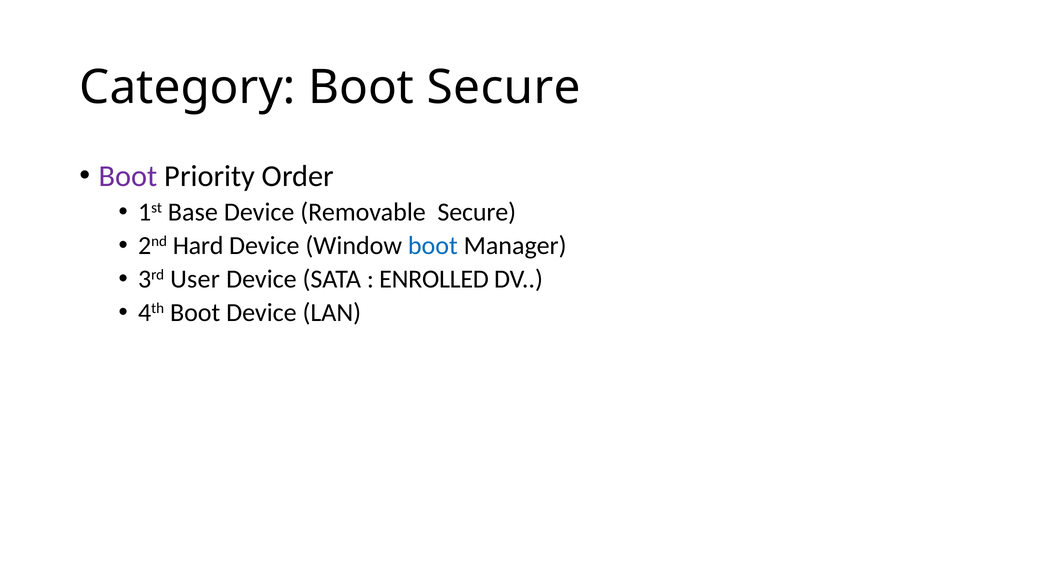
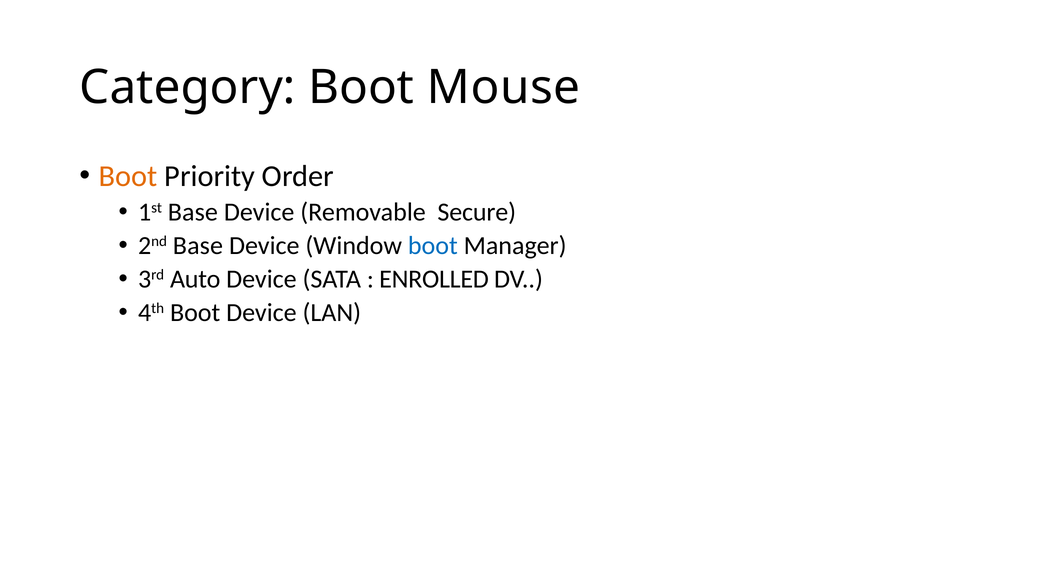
Boot Secure: Secure -> Mouse
Boot at (128, 176) colour: purple -> orange
2nd Hard: Hard -> Base
User: User -> Auto
